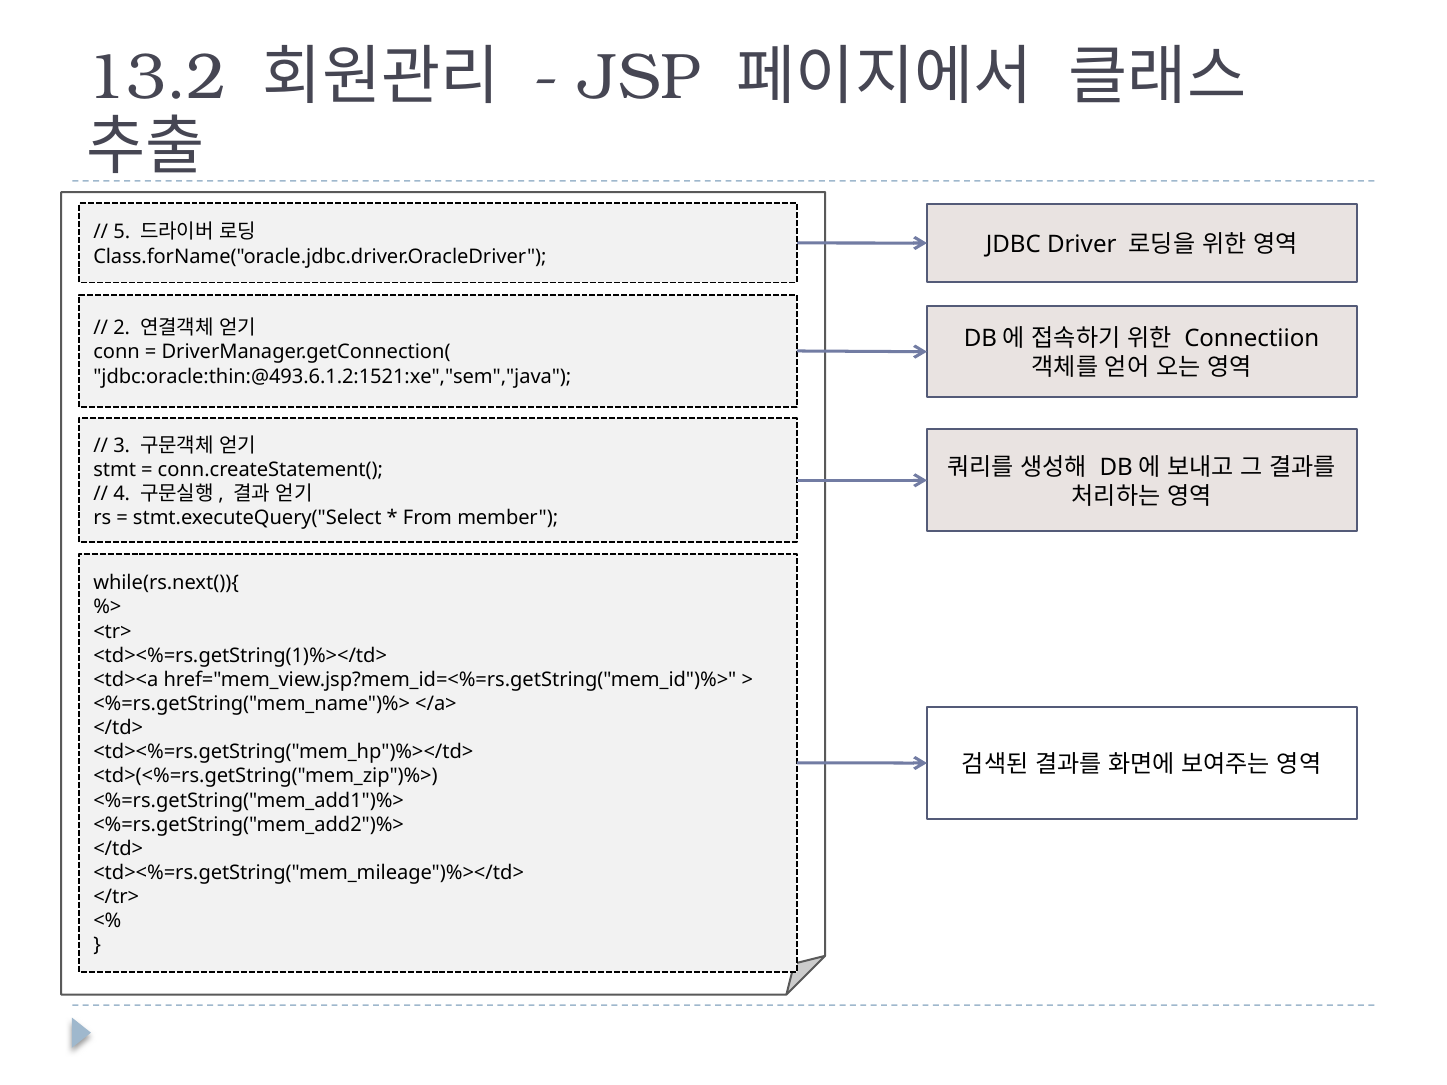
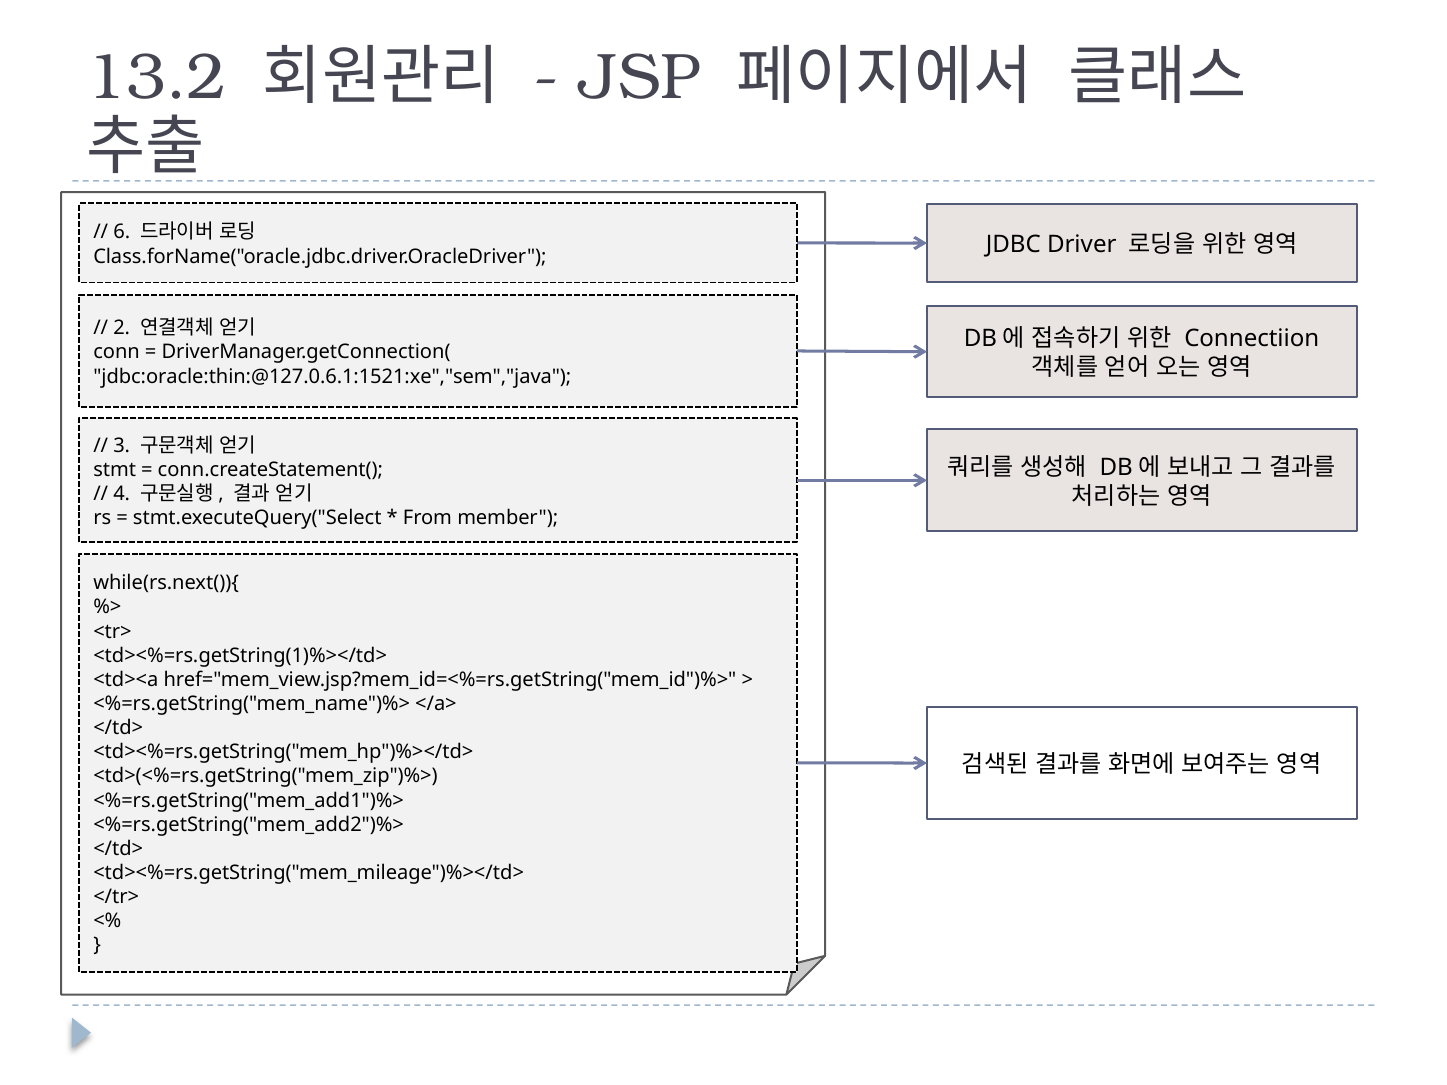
5: 5 -> 6
jdbc:oracle:thin:@493.6.1.2:1521:xe","sem","java: jdbc:oracle:thin:@493.6.1.2:1521:xe","sem","java -> jdbc:oracle:thin:@127.0.6.1:1521:xe","sem","java
